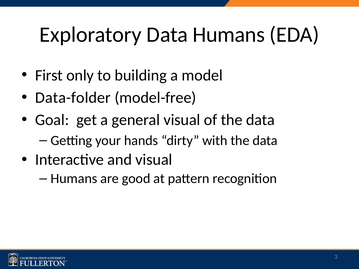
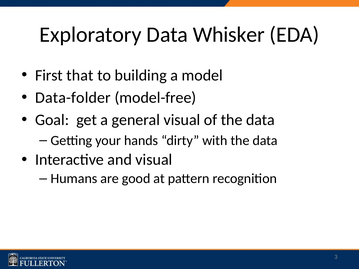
Data Humans: Humans -> Whisker
only: only -> that
